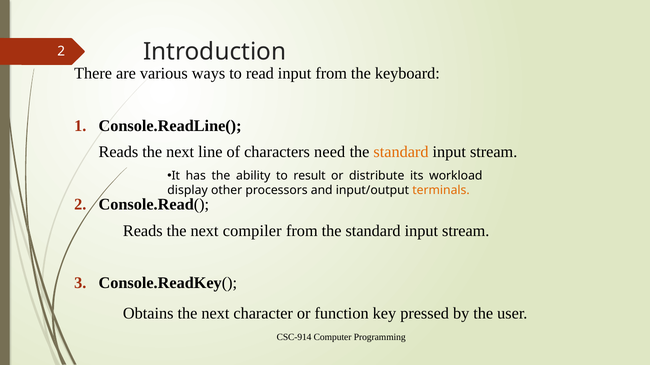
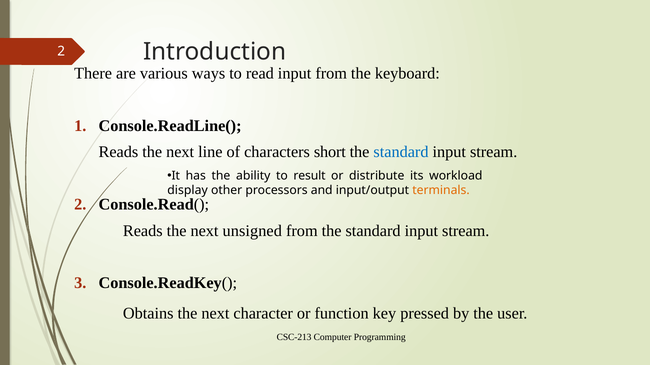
need: need -> short
standard at (401, 152) colour: orange -> blue
compiler: compiler -> unsigned
CSC-914: CSC-914 -> CSC-213
